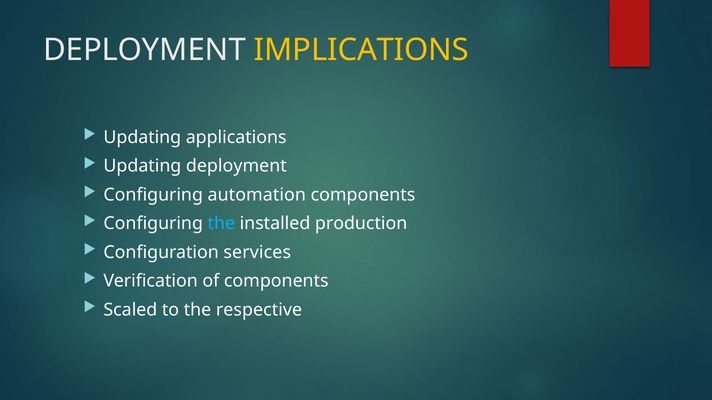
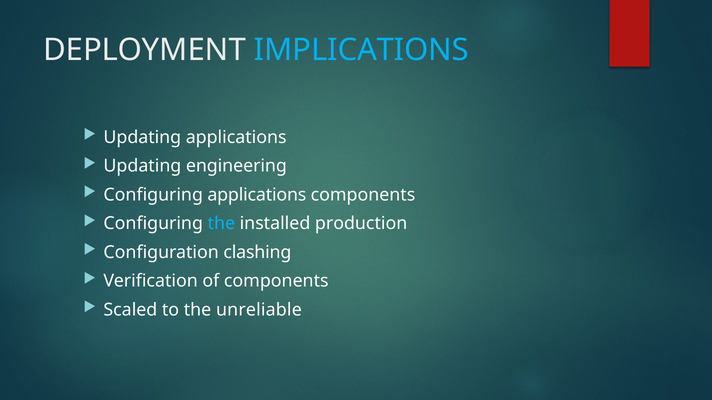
IMPLICATIONS colour: yellow -> light blue
Updating deployment: deployment -> engineering
Configuring automation: automation -> applications
services: services -> clashing
respective: respective -> unreliable
